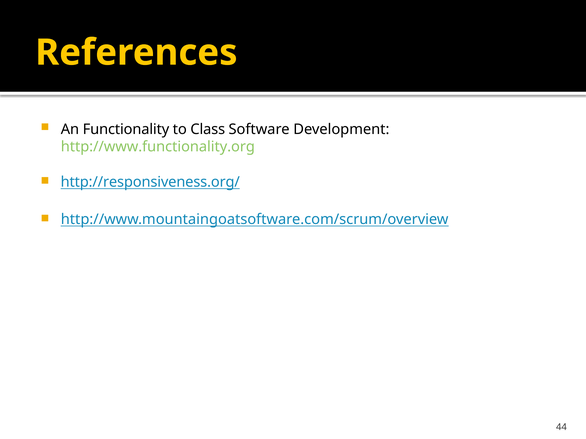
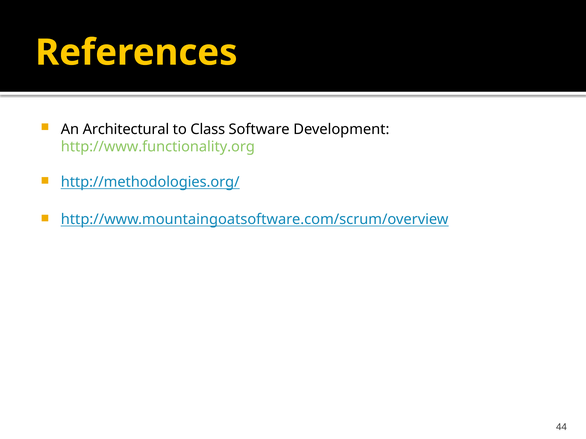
Functionality: Functionality -> Architectural
http://responsiveness.org/: http://responsiveness.org/ -> http://methodologies.org/
